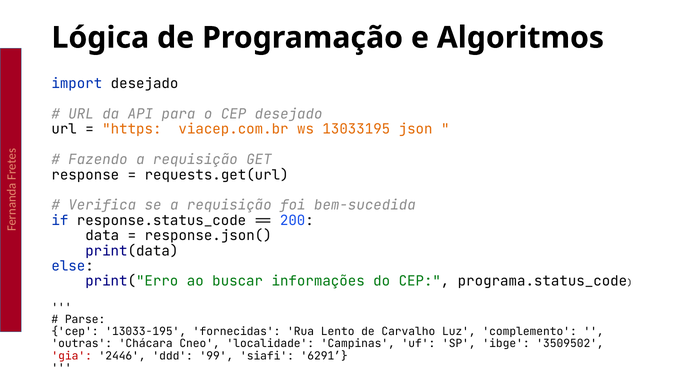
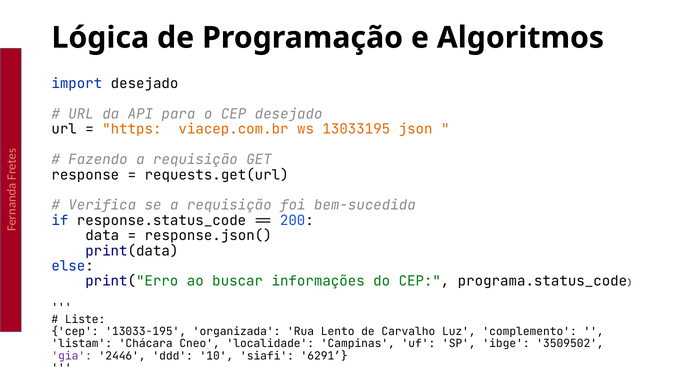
Parse: Parse -> Liste
fornecidas: fornecidas -> organizada
outras: outras -> listam
gia colour: red -> purple
99: 99 -> 10
